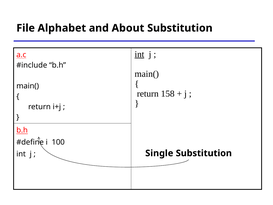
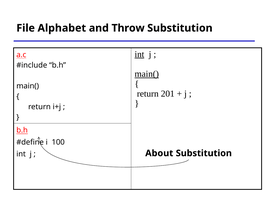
About: About -> Throw
main( at (147, 74) underline: none -> present
158: 158 -> 201
Single: Single -> About
